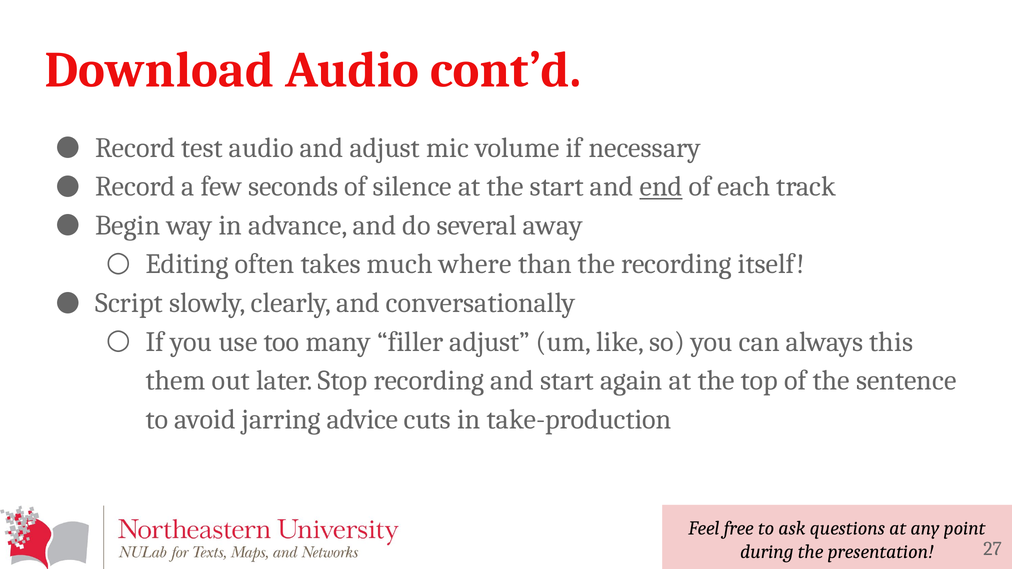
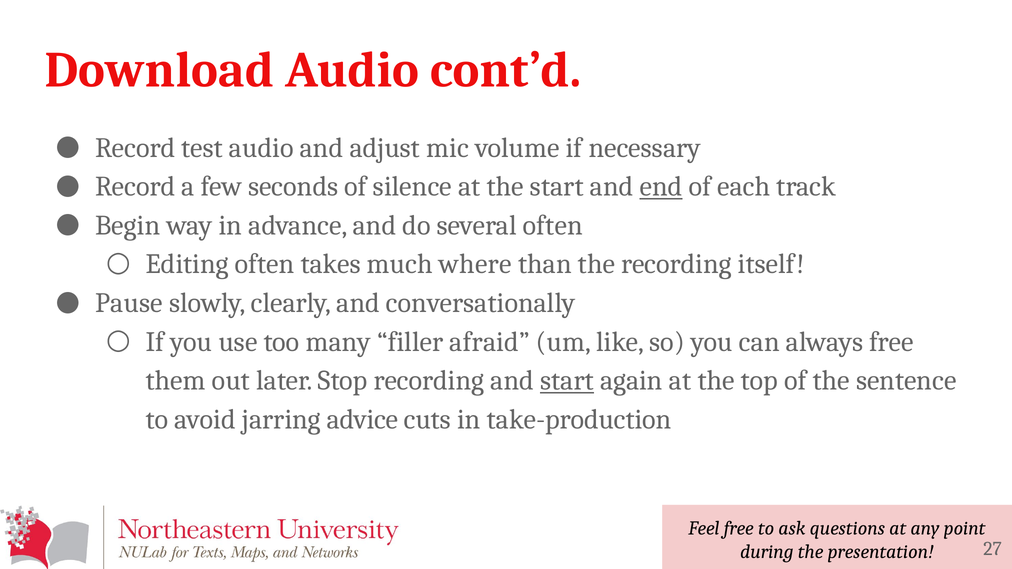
several away: away -> often
Script: Script -> Pause
filler adjust: adjust -> afraid
always this: this -> free
start at (567, 381) underline: none -> present
